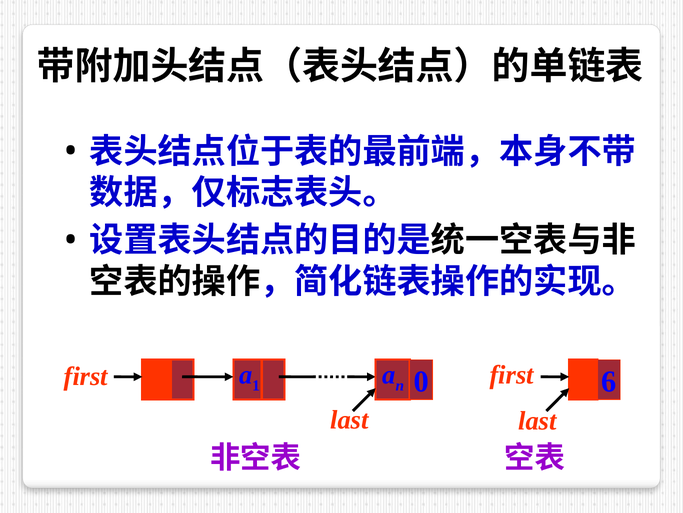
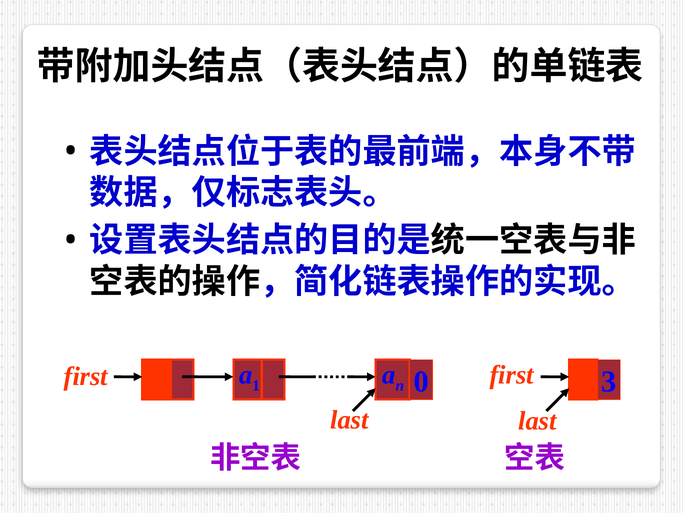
6: 6 -> 3
